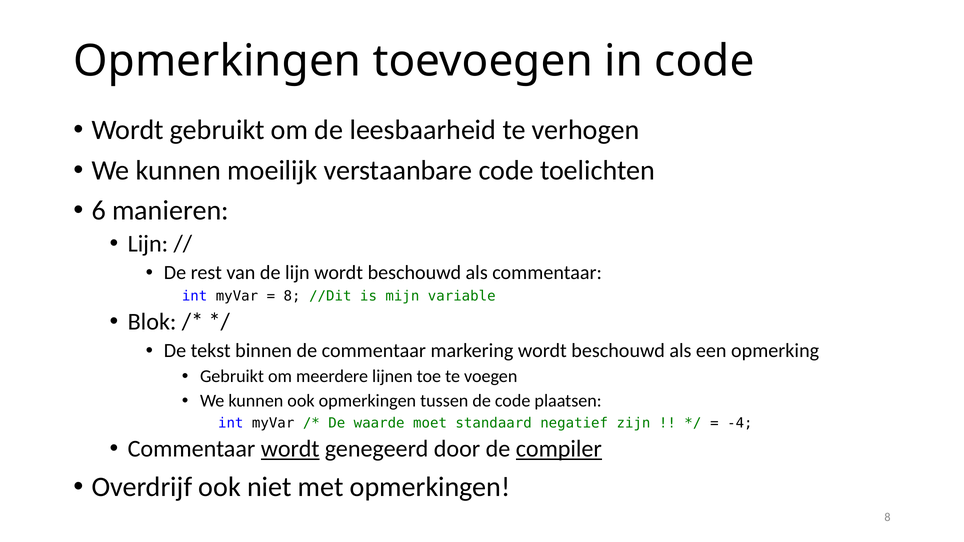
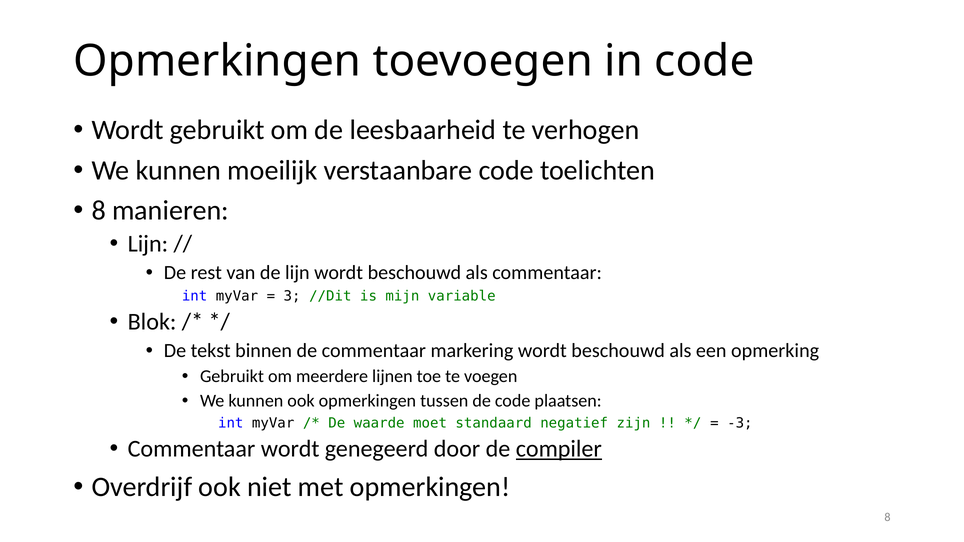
6 at (99, 211): 6 -> 8
8 at (292, 296): 8 -> 3
-4: -4 -> -3
wordt at (290, 449) underline: present -> none
